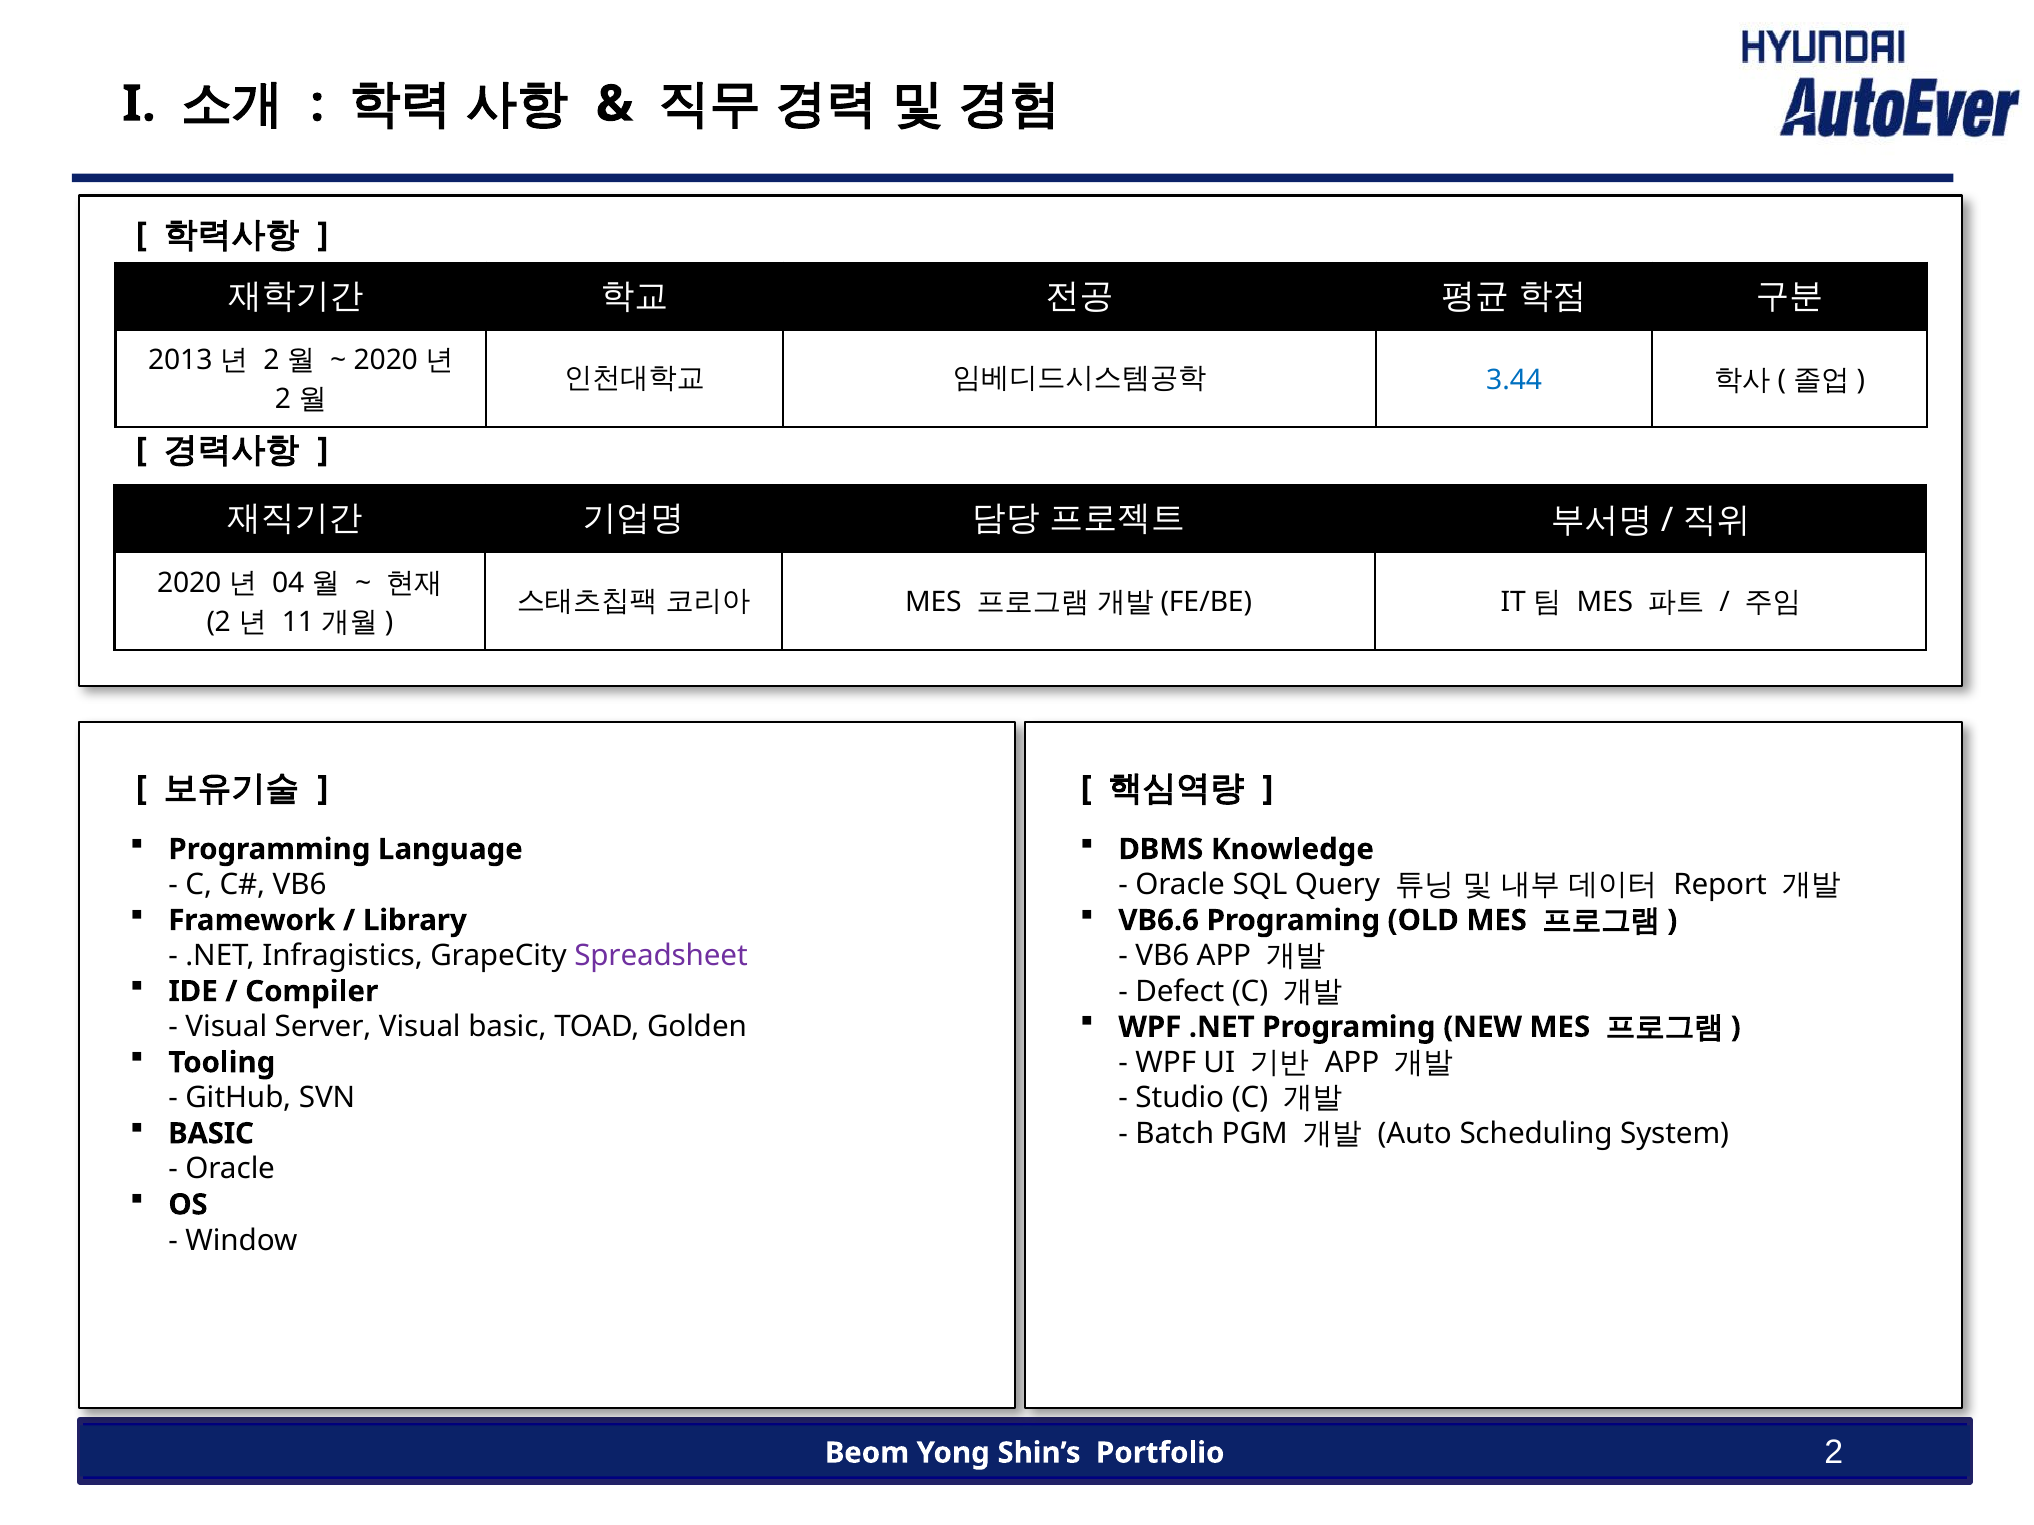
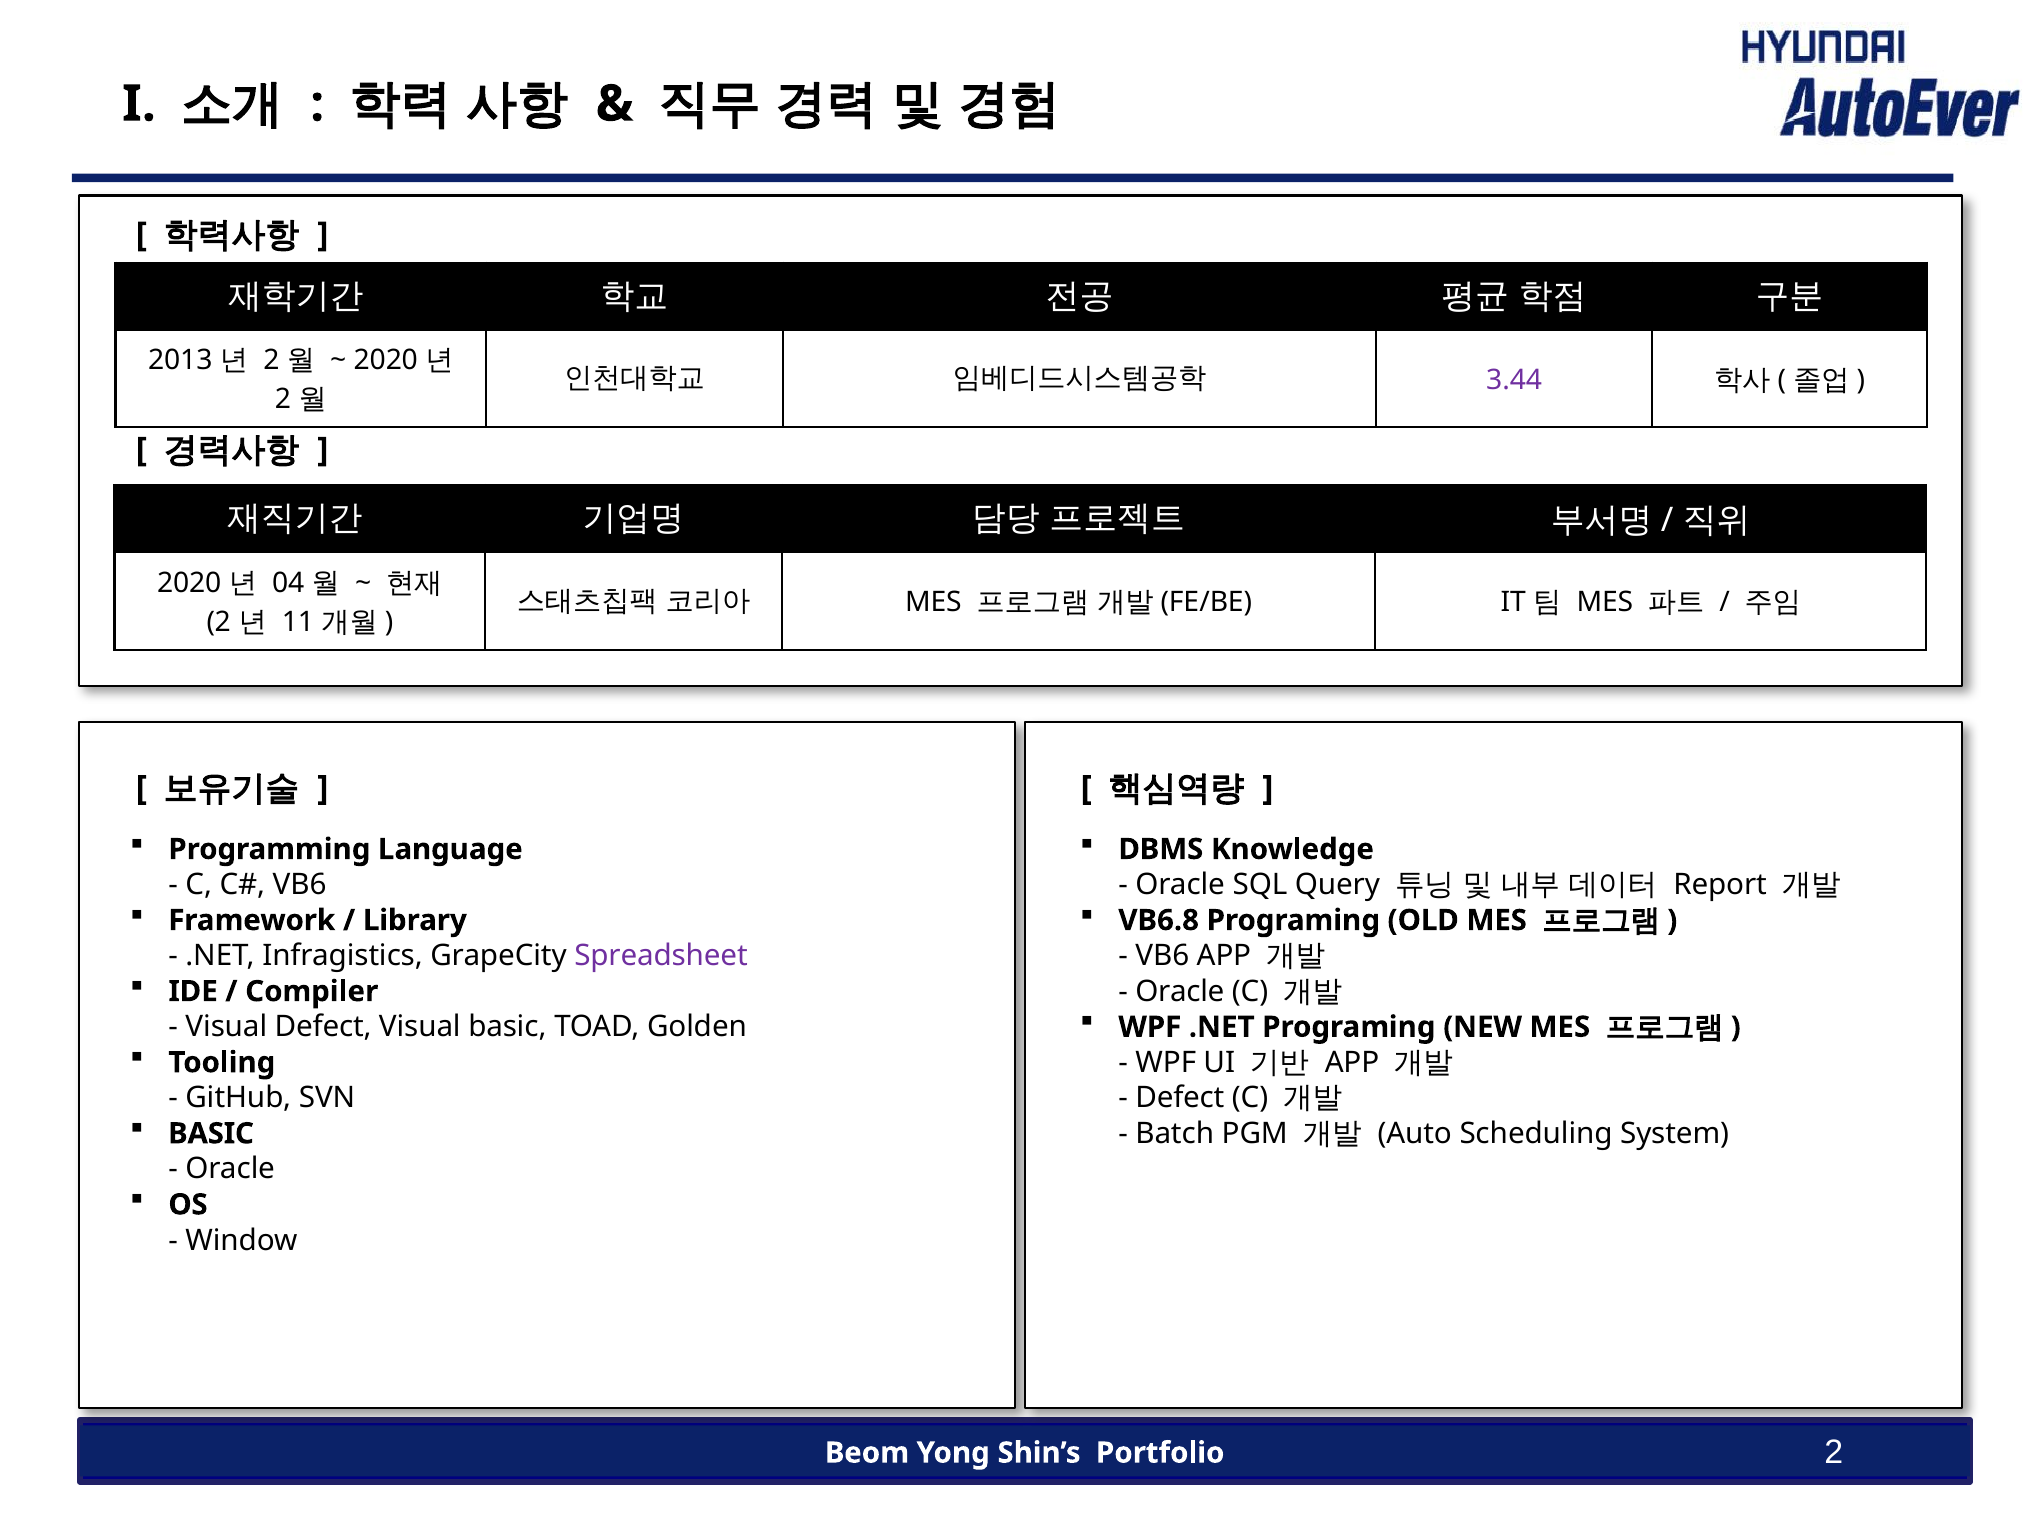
3.44 colour: blue -> purple
VB6.6: VB6.6 -> VB6.8
Defect at (1180, 992): Defect -> Oracle
Visual Server: Server -> Defect
Studio at (1180, 1098): Studio -> Defect
